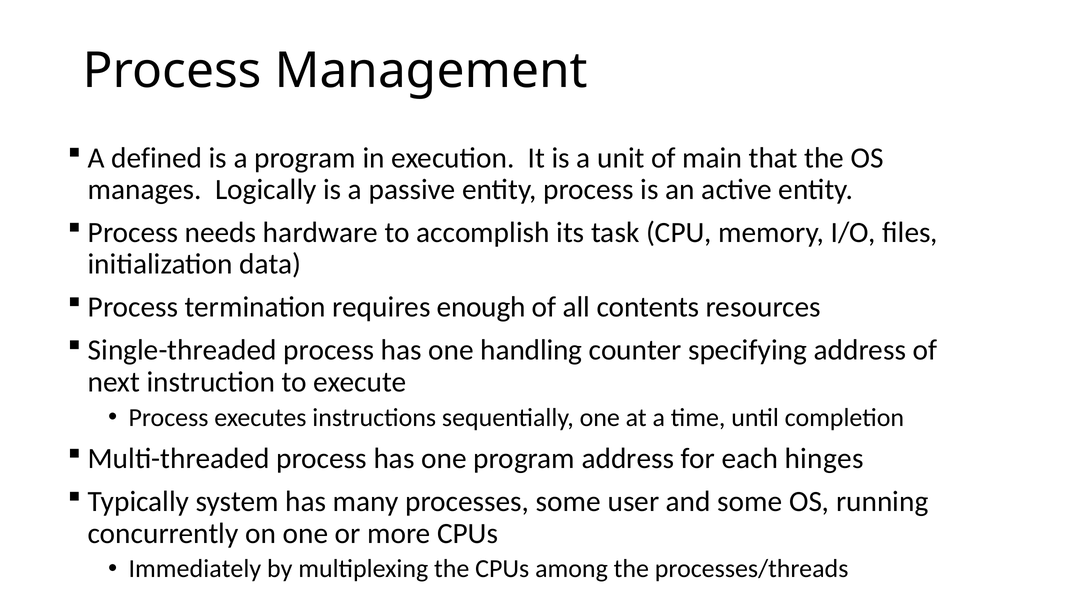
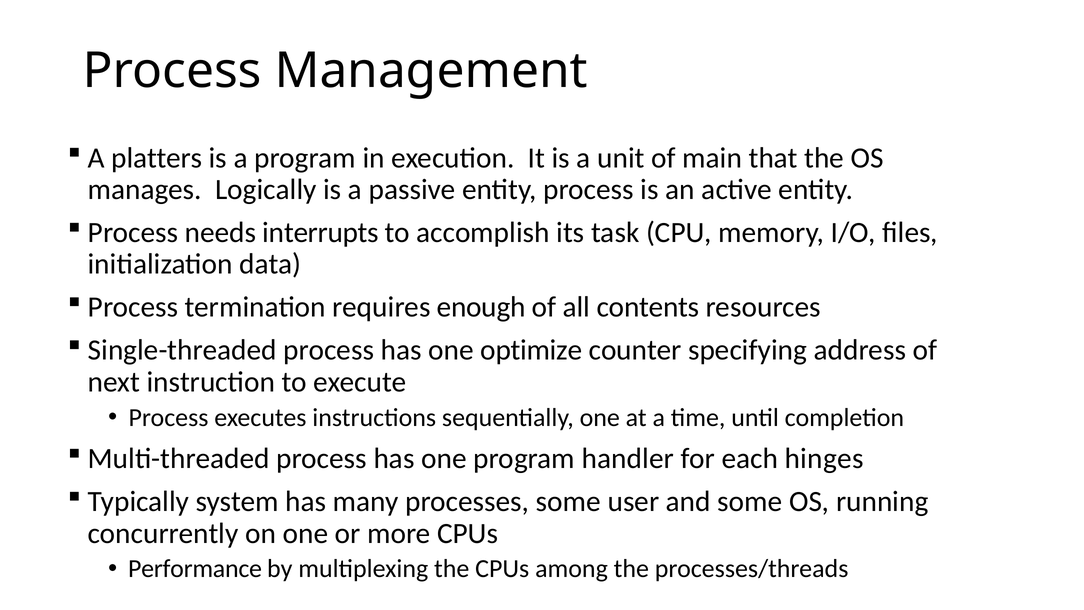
defined: defined -> platters
hardware: hardware -> interrupts
handling: handling -> optimize
program address: address -> handler
Immediately: Immediately -> Performance
